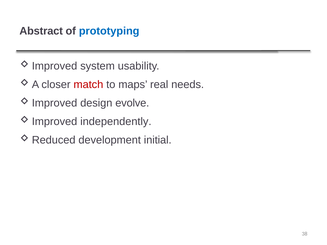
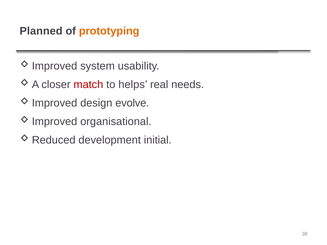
Abstract: Abstract -> Planned
prototyping colour: blue -> orange
maps: maps -> helps
independently: independently -> organisational
